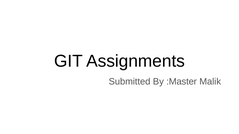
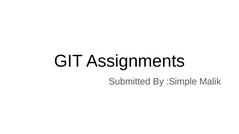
:Master: :Master -> :Simple
